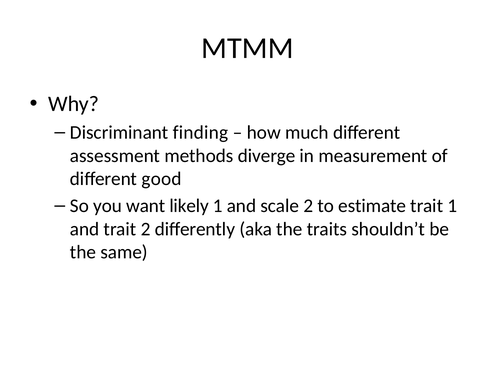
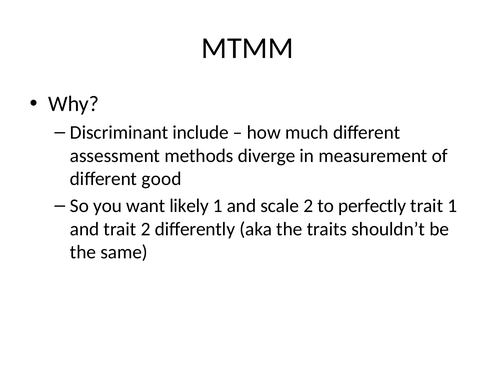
finding: finding -> include
estimate: estimate -> perfectly
